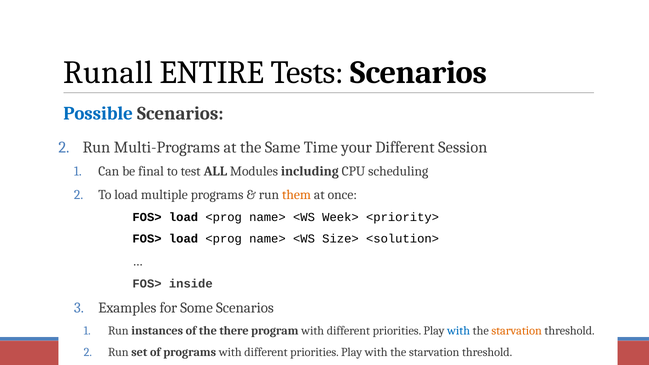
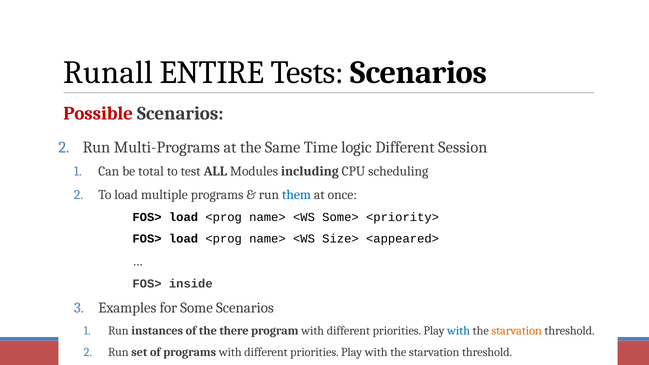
Possible colour: blue -> red
your: your -> logic
final: final -> total
them colour: orange -> blue
Week>: Week> -> Some>
<solution>: <solution> -> <appeared>
